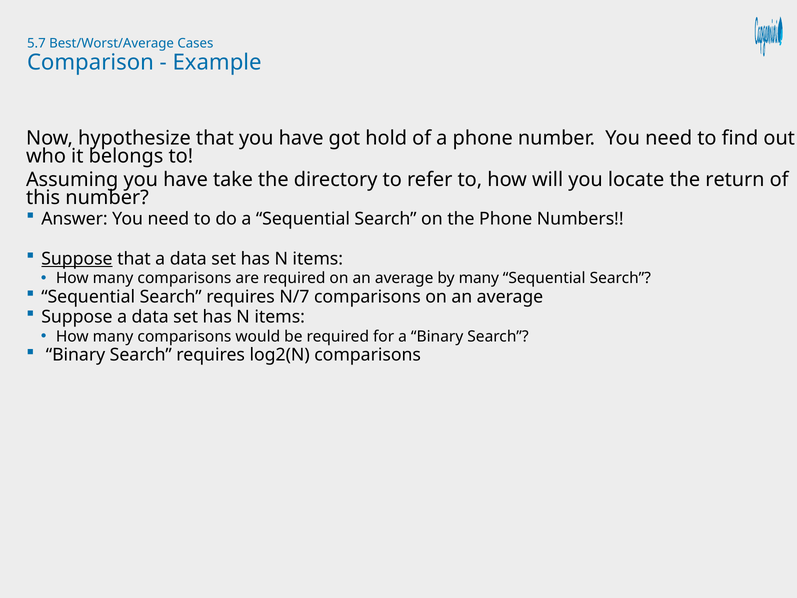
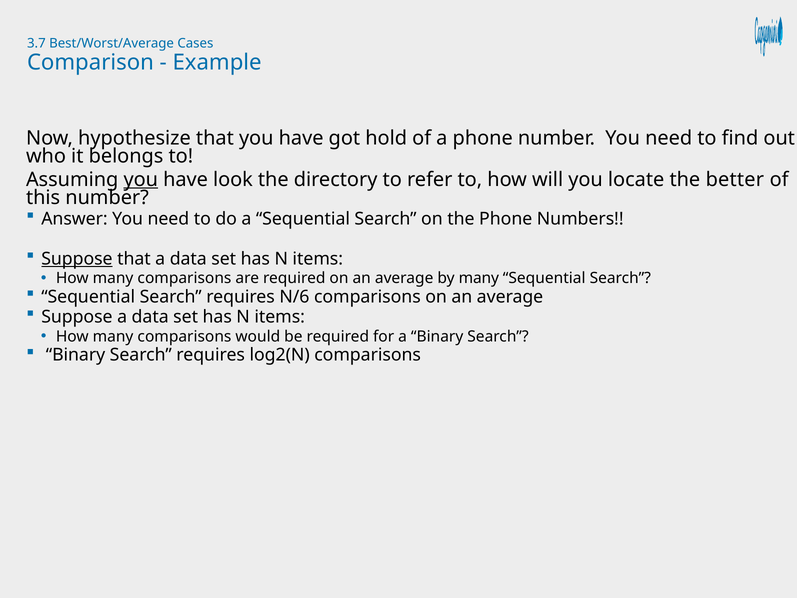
5.7: 5.7 -> 3.7
you at (141, 179) underline: none -> present
take: take -> look
return: return -> better
N/7: N/7 -> N/6
